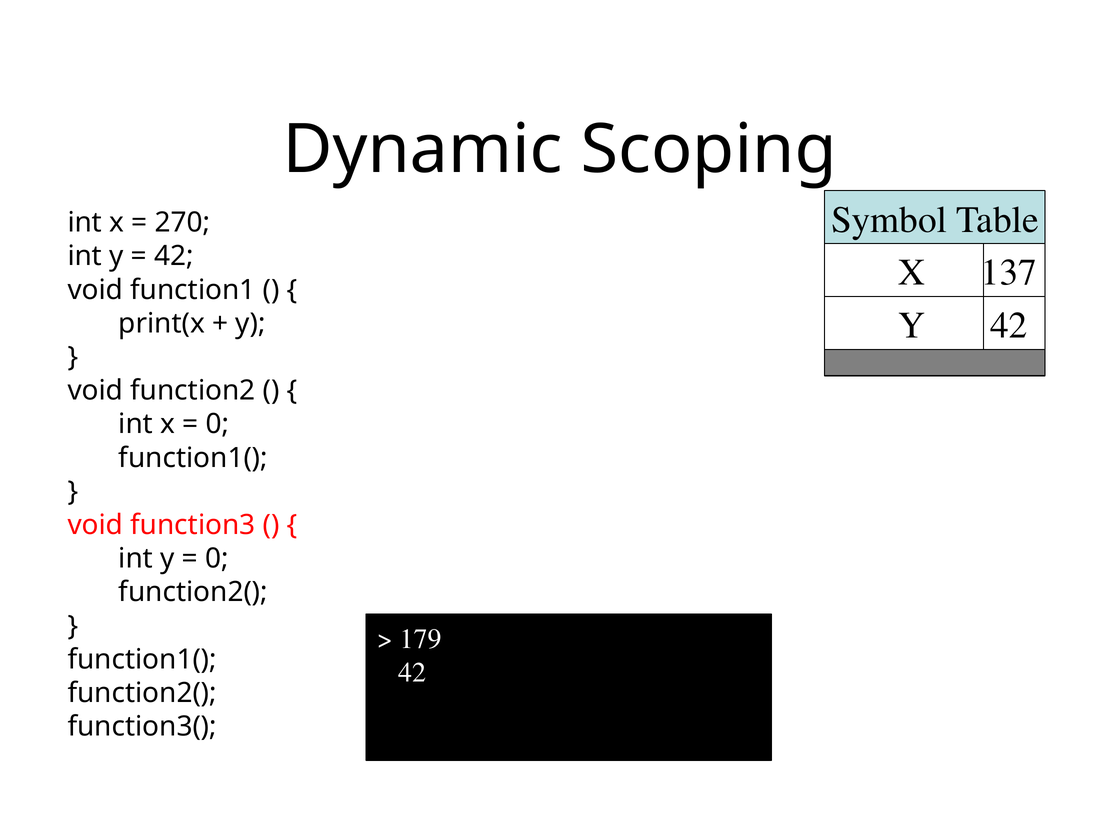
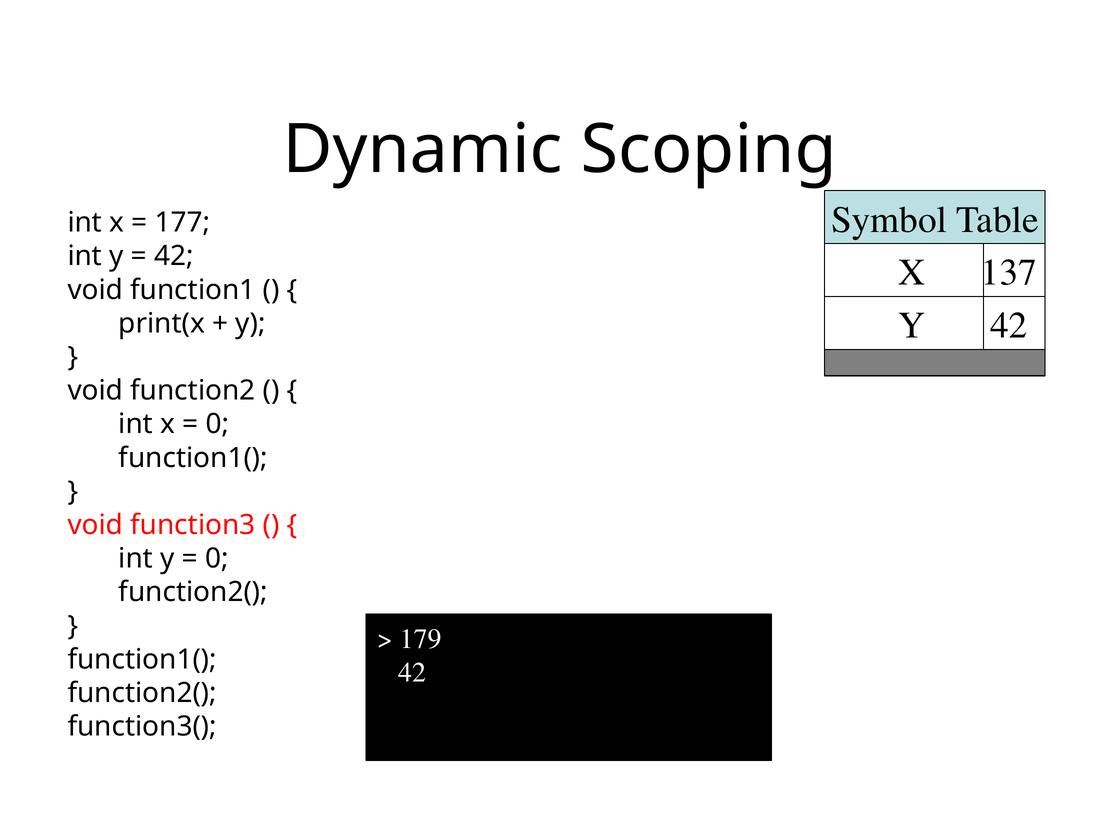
270: 270 -> 177
